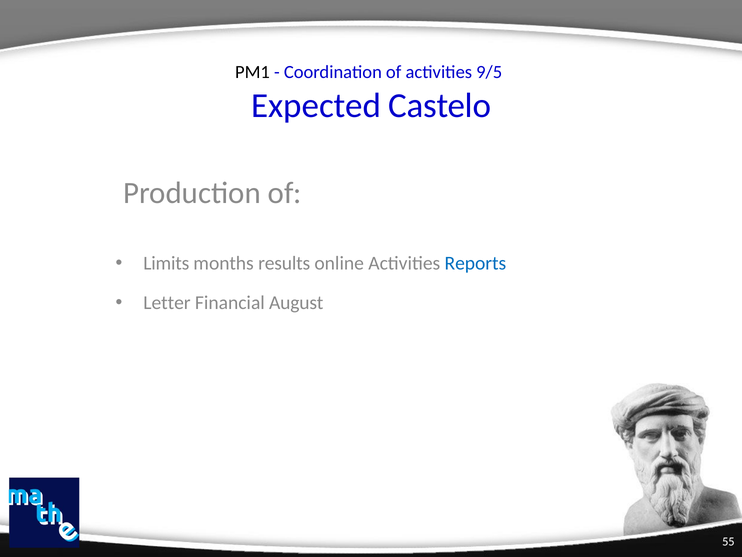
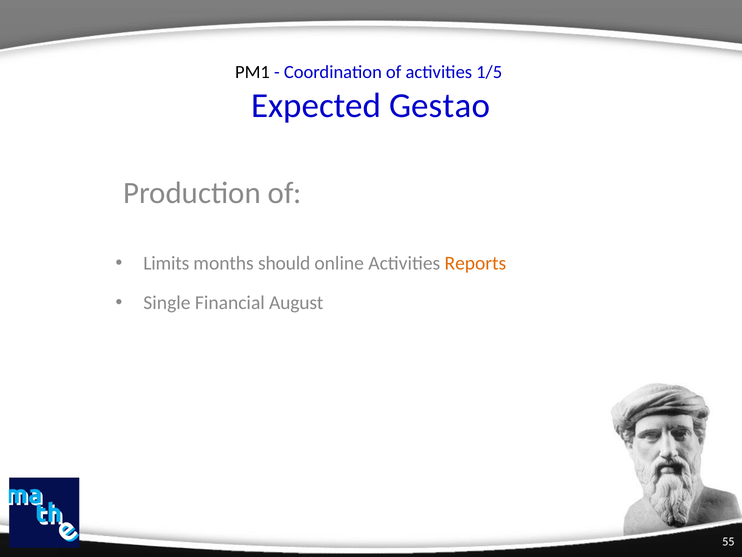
9/5: 9/5 -> 1/5
Castelo: Castelo -> Gestao
results: results -> should
Reports colour: blue -> orange
Letter: Letter -> Single
